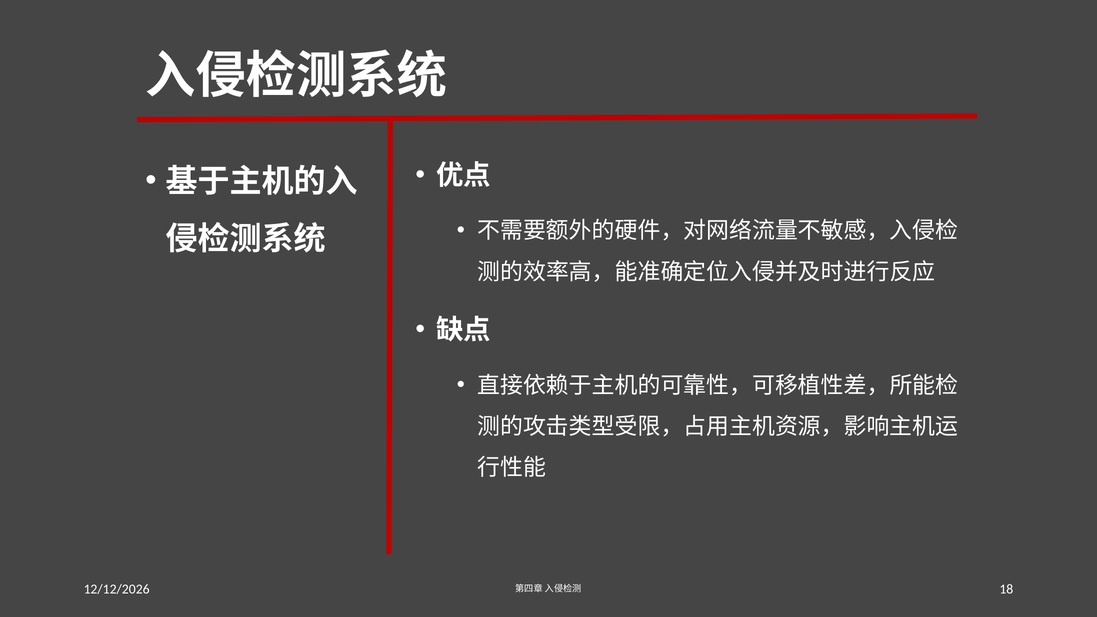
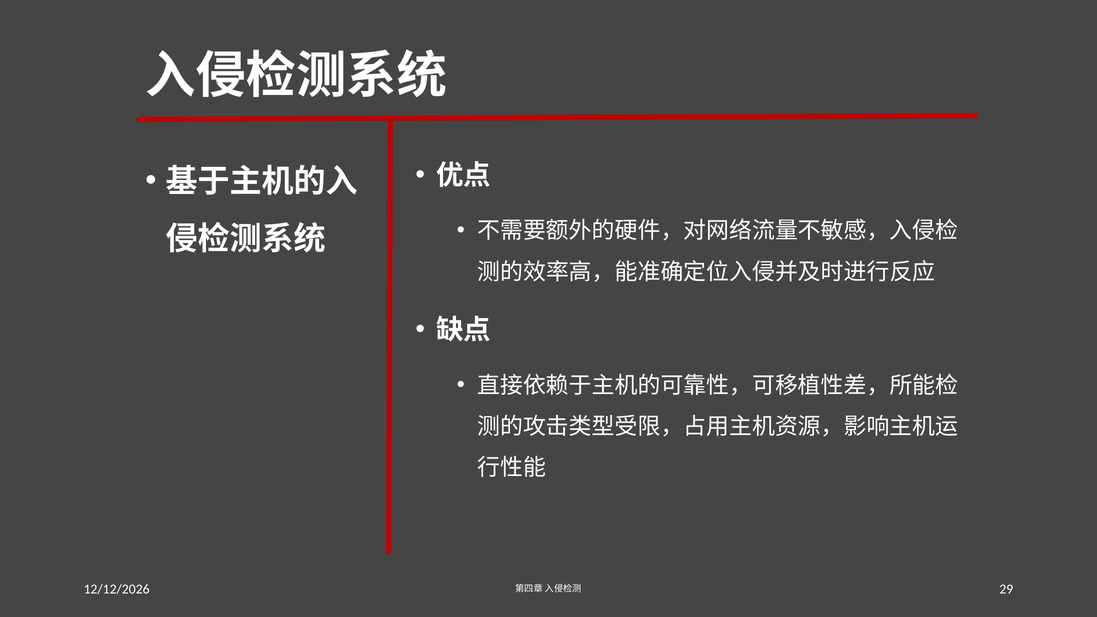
18: 18 -> 29
